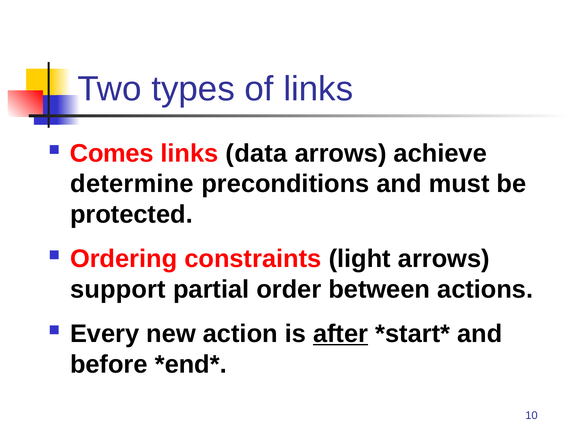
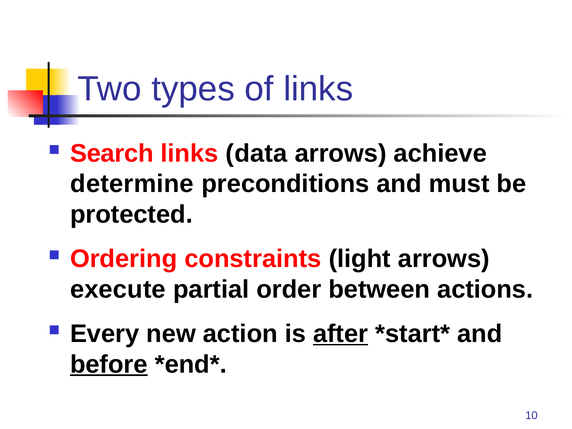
Comes: Comes -> Search
support: support -> execute
before underline: none -> present
